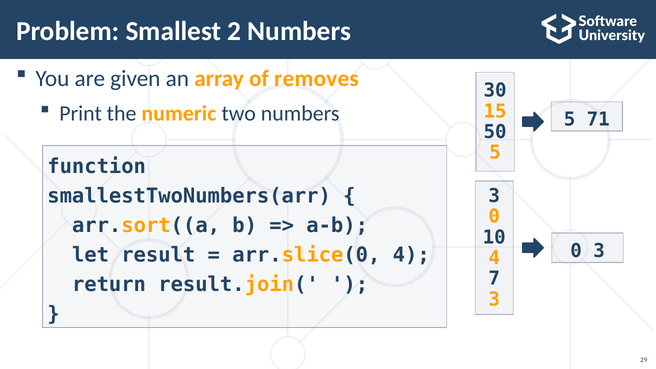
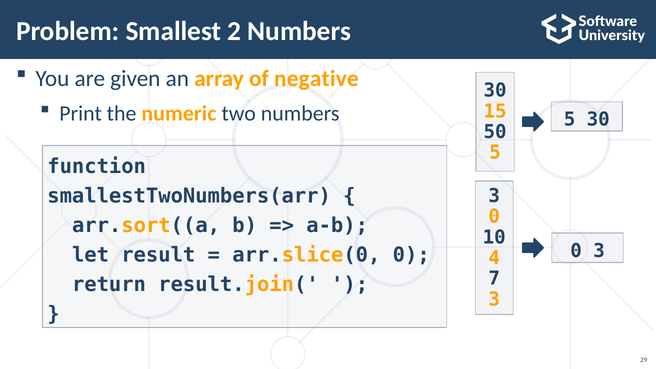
removes: removes -> negative
5 71: 71 -> 30
arr.slice(0 4: 4 -> 0
